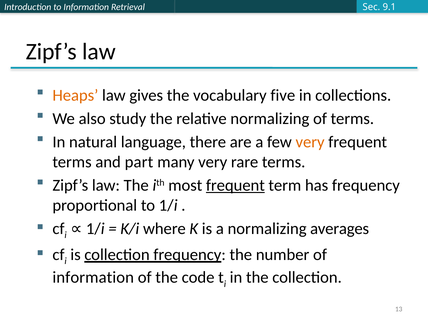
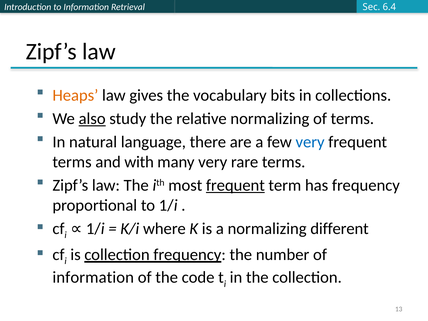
9.1: 9.1 -> 6.4
five: five -> bits
also underline: none -> present
very at (310, 142) colour: orange -> blue
part: part -> with
averages: averages -> different
